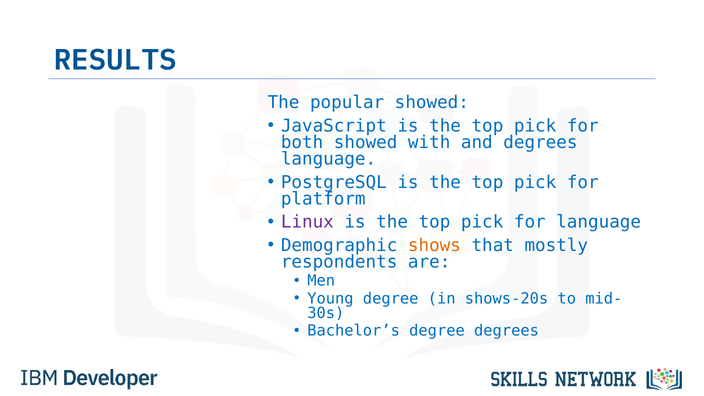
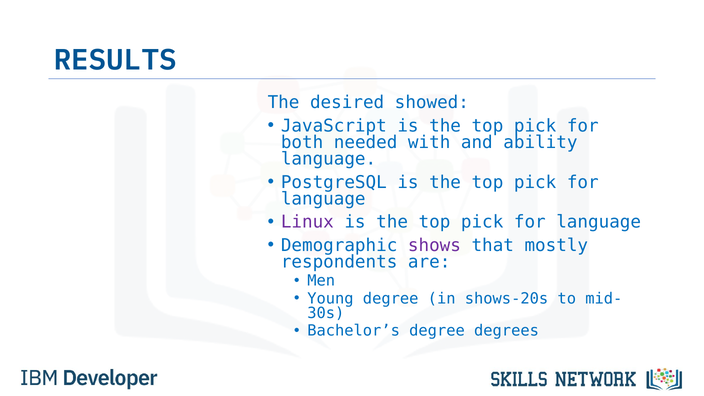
popular: popular -> desired
both showed: showed -> needed
and degrees: degrees -> ability
platform at (323, 199): platform -> language
shows colour: orange -> purple
